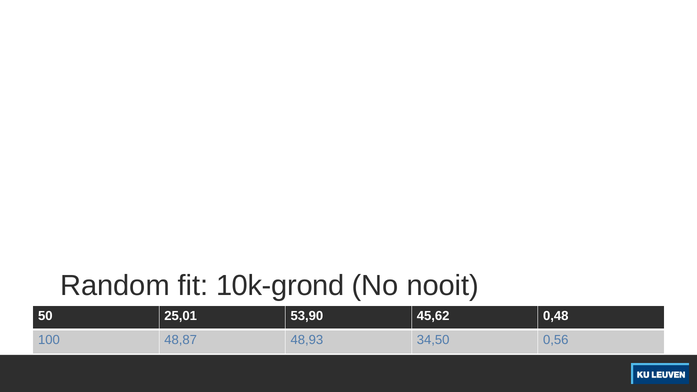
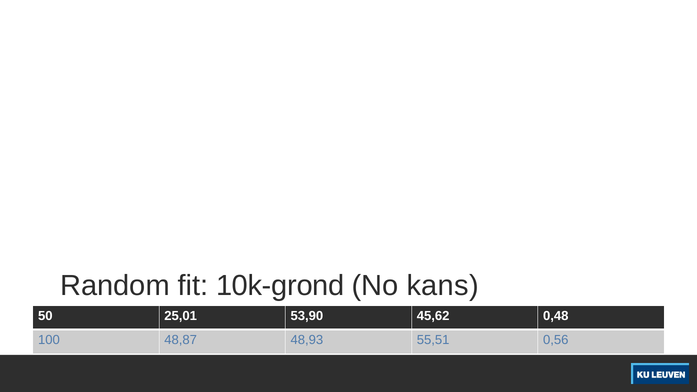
nooit: nooit -> kans
34,50: 34,50 -> 55,51
